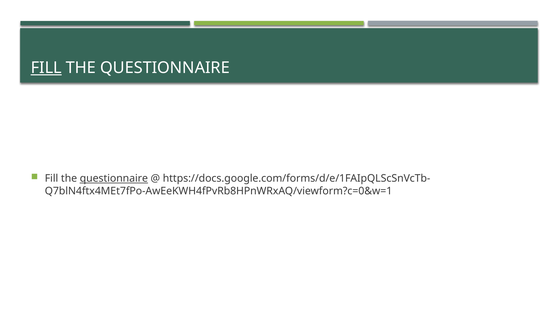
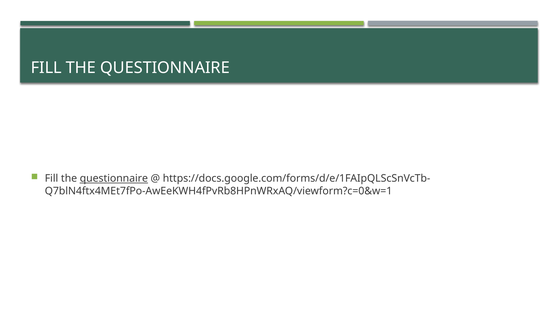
FILL at (46, 68) underline: present -> none
